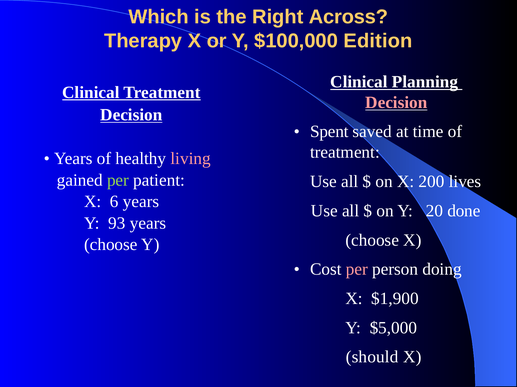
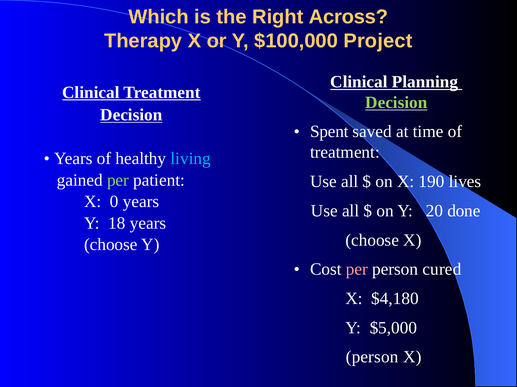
Edition: Edition -> Project
Decision at (396, 103) colour: pink -> light green
living colour: pink -> light blue
200: 200 -> 190
6: 6 -> 0
93: 93 -> 18
doing: doing -> cured
$1,900: $1,900 -> $4,180
should at (372, 358): should -> person
